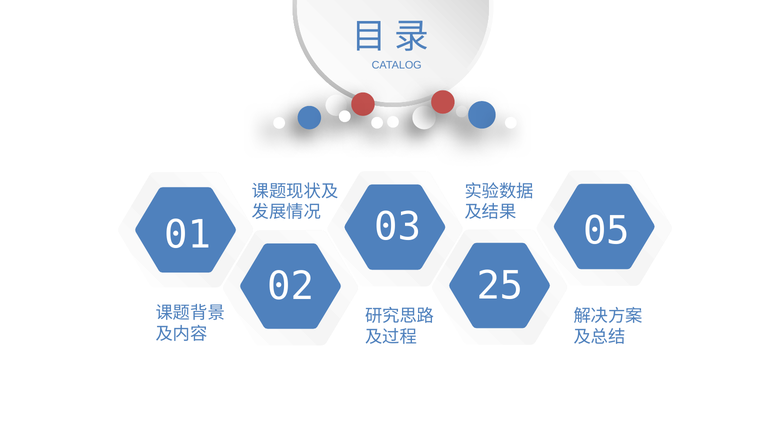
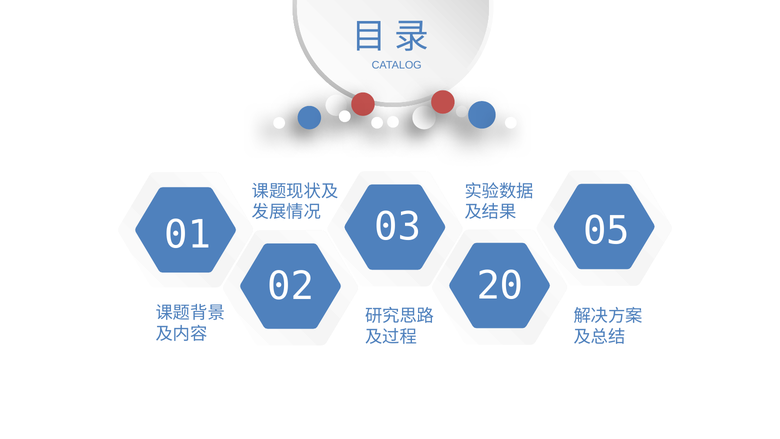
25: 25 -> 20
